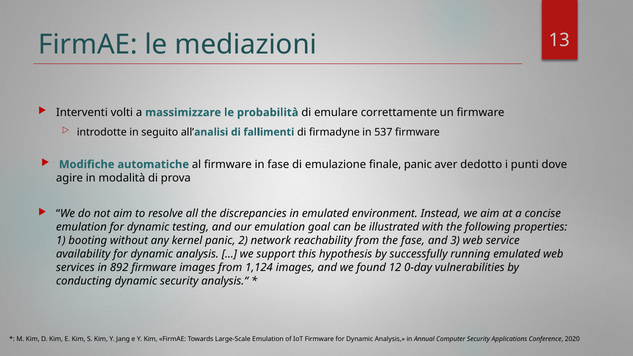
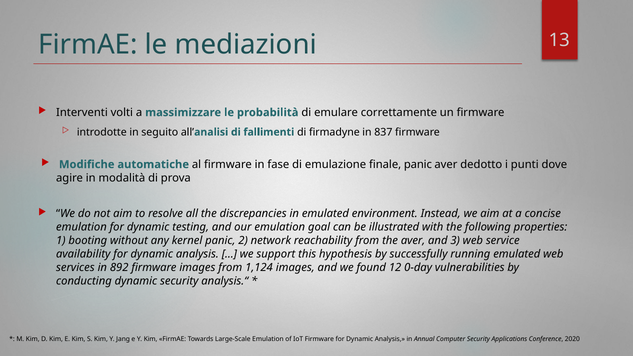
537: 537 -> 837
the fase: fase -> aver
